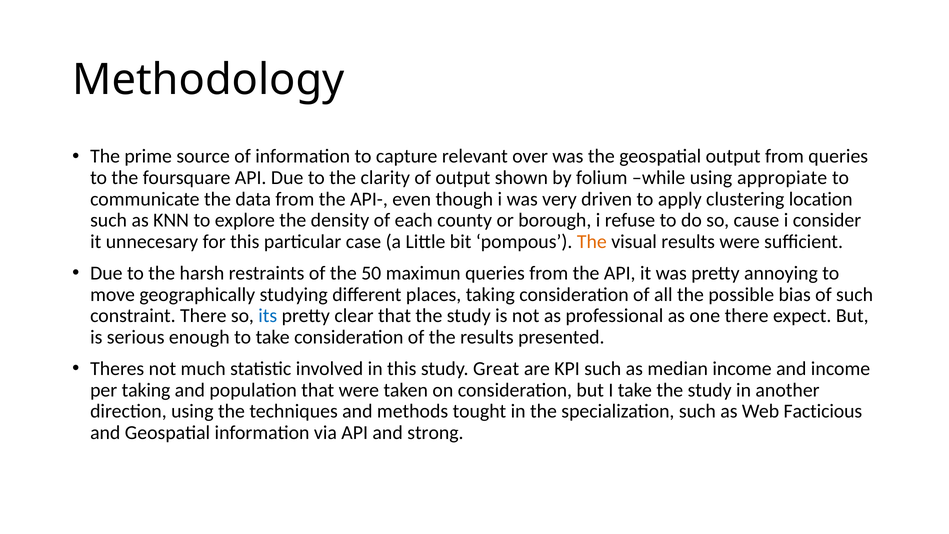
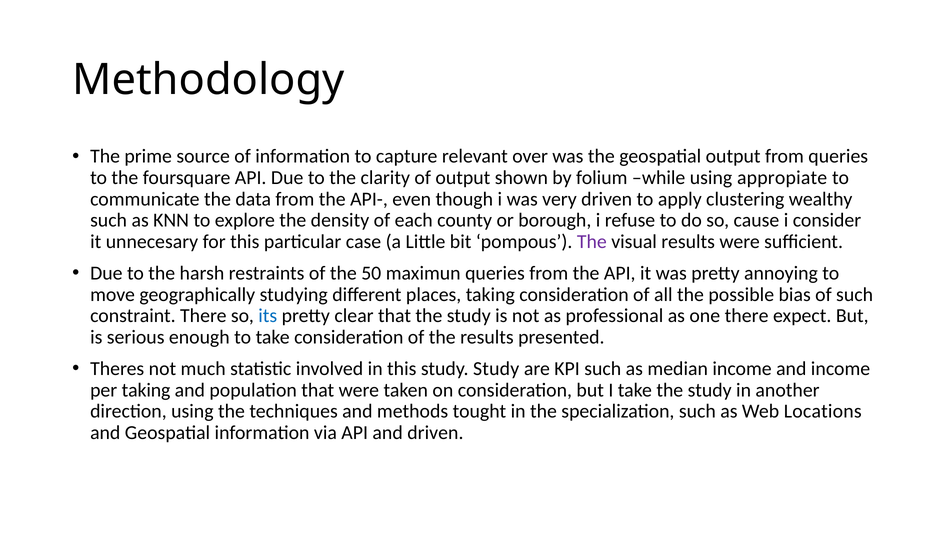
location: location -> wealthy
The at (592, 242) colour: orange -> purple
study Great: Great -> Study
Facticious: Facticious -> Locations
and strong: strong -> driven
